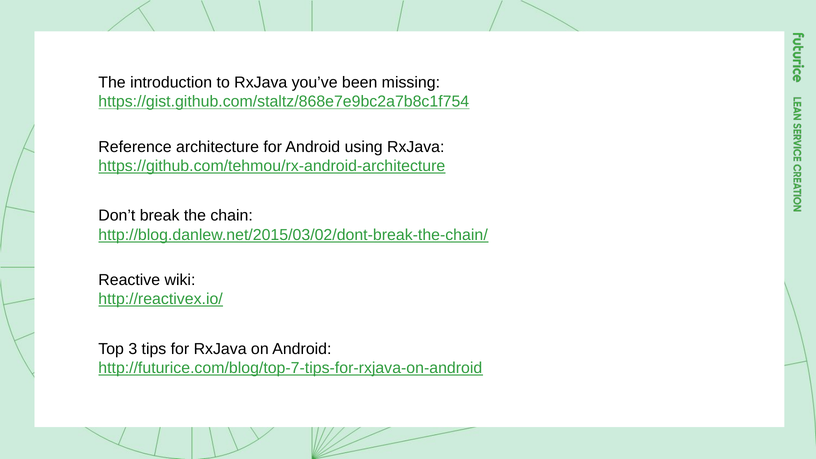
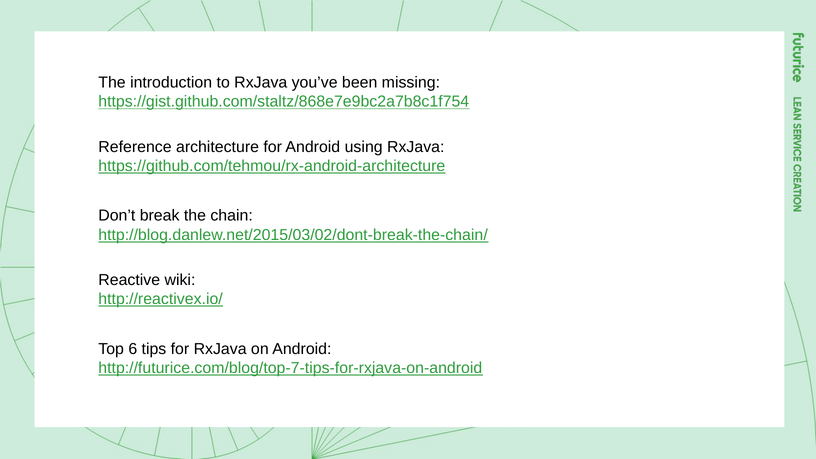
3: 3 -> 6
